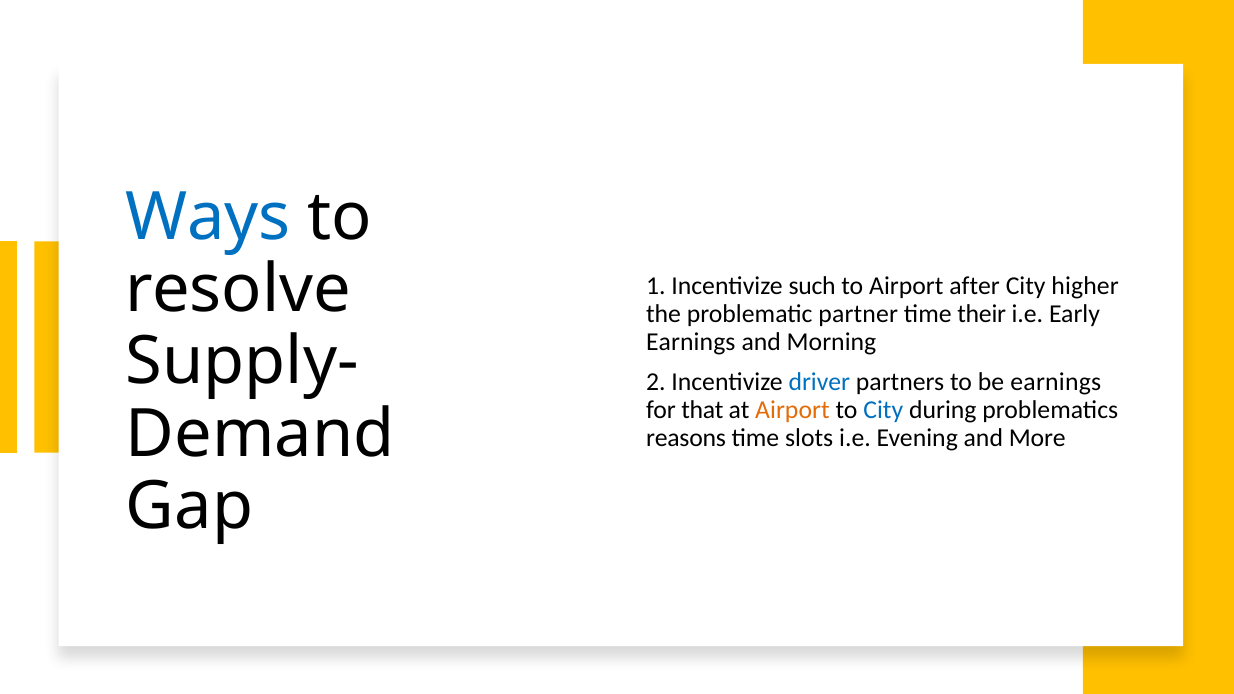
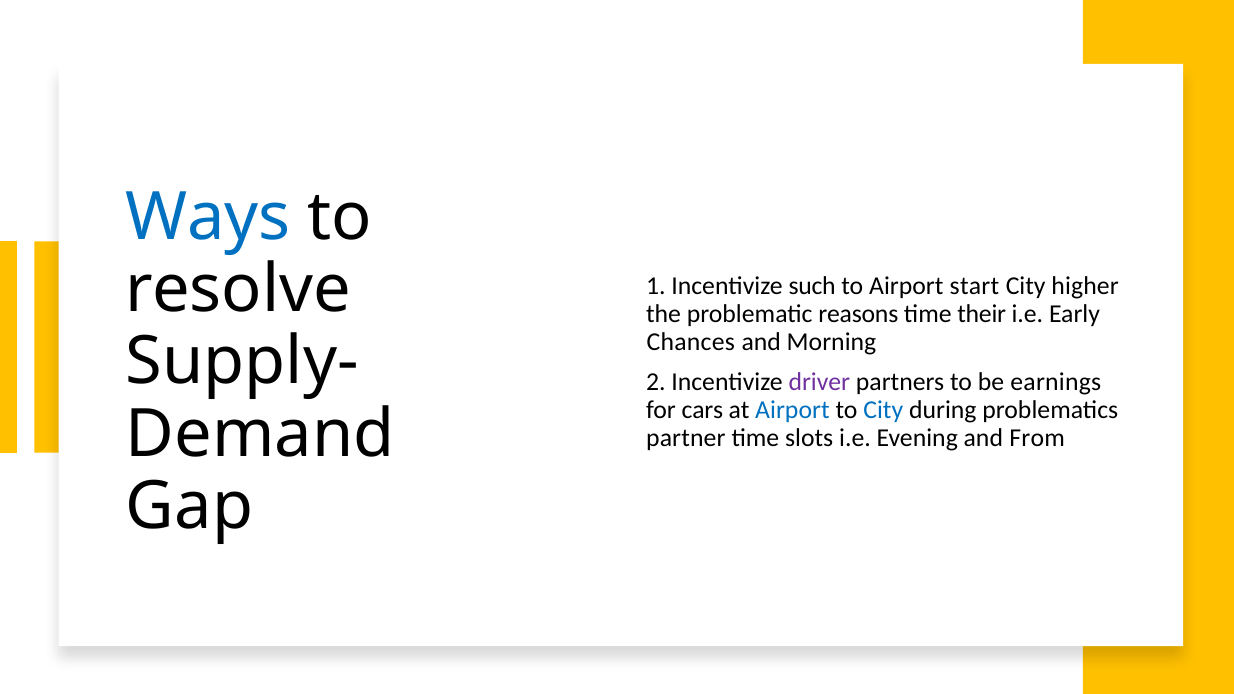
after: after -> start
partner: partner -> reasons
Earnings at (691, 342): Earnings -> Chances
driver colour: blue -> purple
that: that -> cars
Airport at (792, 410) colour: orange -> blue
reasons: reasons -> partner
More: More -> From
